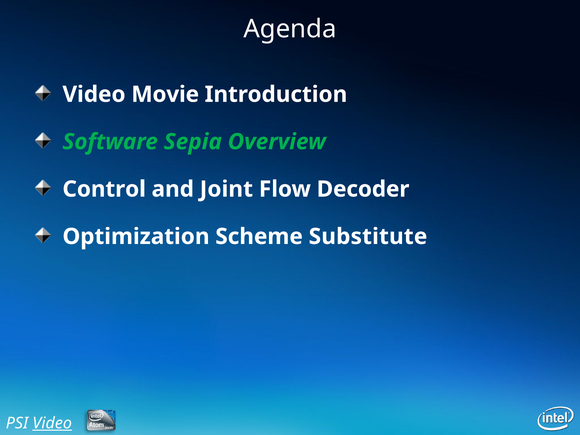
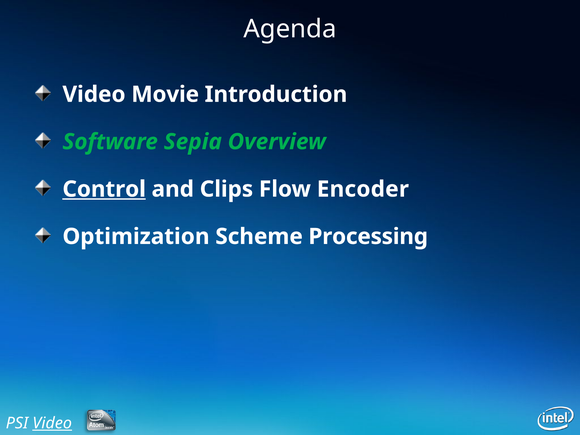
Control underline: none -> present
Joint: Joint -> Clips
Decoder: Decoder -> Encoder
Substitute: Substitute -> Processing
